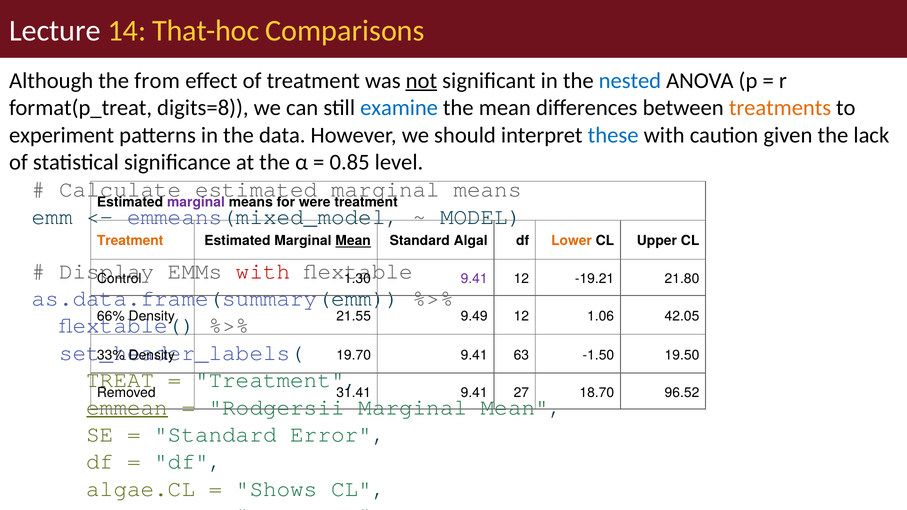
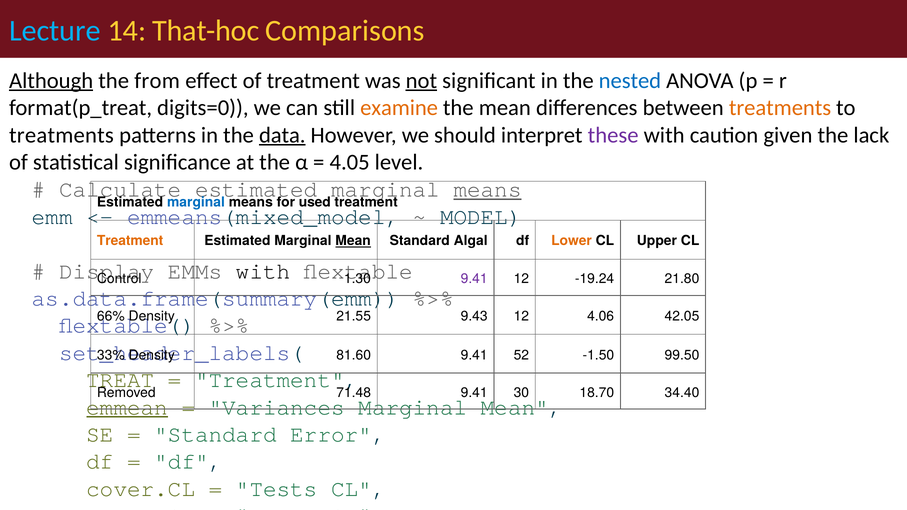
Lecture colour: white -> light blue
Although underline: none -> present
digits=8: digits=8 -> digits=0
examine colour: blue -> orange
experiment at (62, 135): experiment -> treatments
data underline: none -> present
these colour: blue -> purple
0.85: 0.85 -> 4.05
means at (488, 190) underline: none -> present
marginal at (196, 202) colour: purple -> blue
were: were -> used
with at (263, 271) colour: red -> black
-19.21: -19.21 -> -19.24
9.49: 9.49 -> 9.43
1.06: 1.06 -> 4.06
19.70: 19.70 -> 81.60
63: 63 -> 52
19.50: 19.50 -> 99.50
31.41: 31.41 -> 71.48
27: 27 -> 30
96.52: 96.52 -> 34.40
Rodgersii: Rodgersii -> Variances
algae.CL: algae.CL -> cover.CL
Shows: Shows -> Tests
